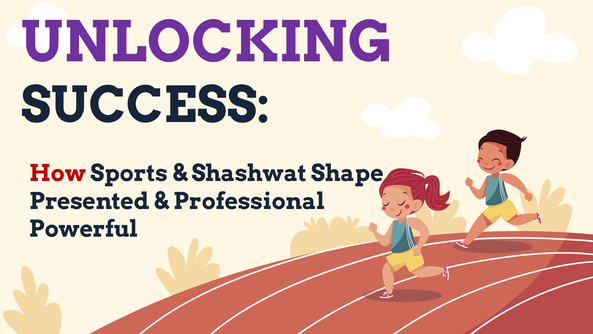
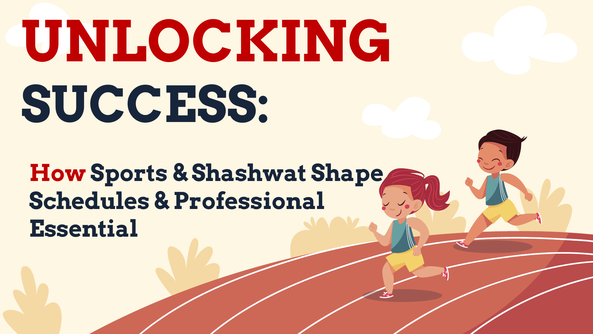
UNLOCKING colour: purple -> red
Presented: Presented -> Schedules
Powerful: Powerful -> Essential
